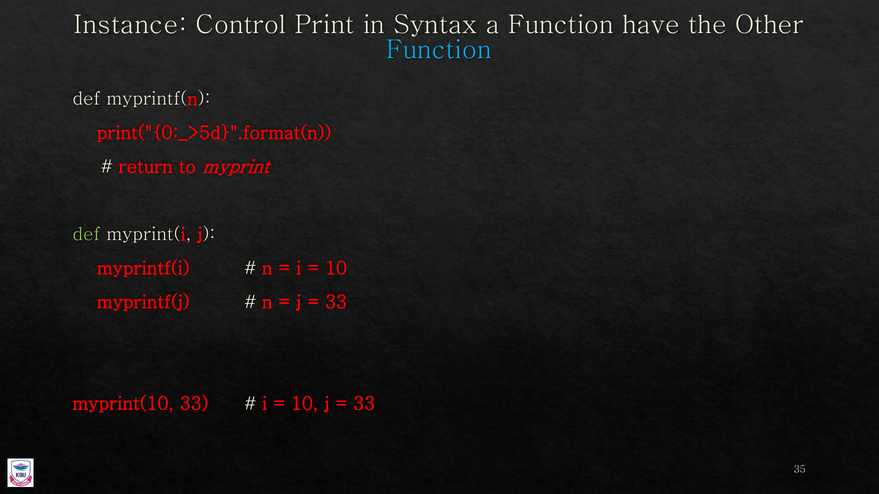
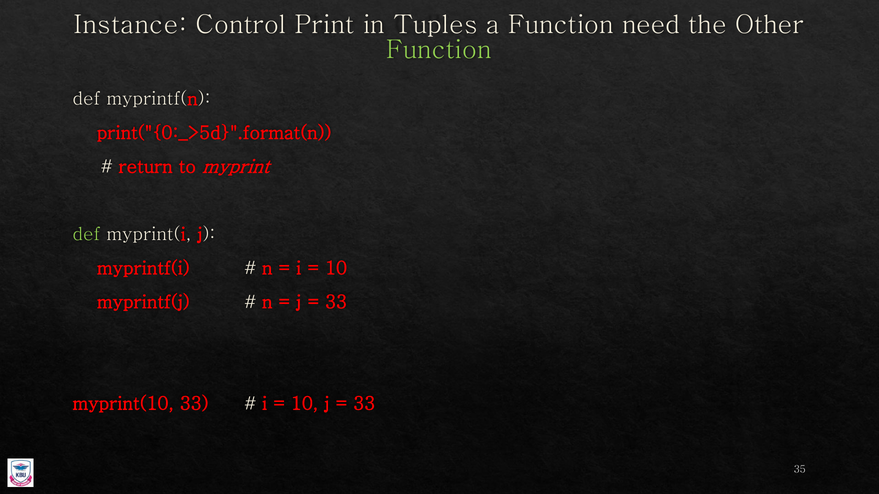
Syntax: Syntax -> Tuples
have: have -> need
Function at (439, 50) colour: light blue -> light green
